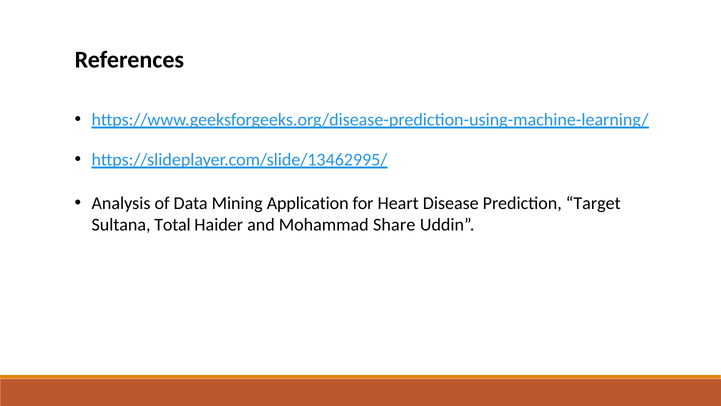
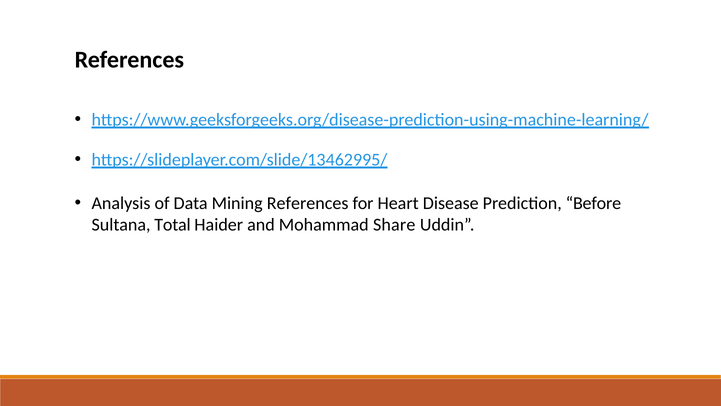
Mining Application: Application -> References
Target: Target -> Before
